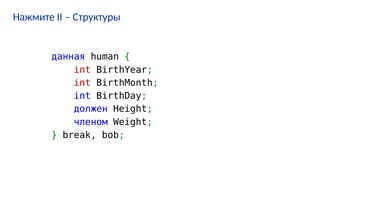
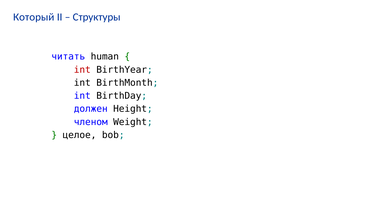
Нажмите: Нажмите -> Который
данная: данная -> читать
int at (82, 83) colour: red -> black
break: break -> целое
